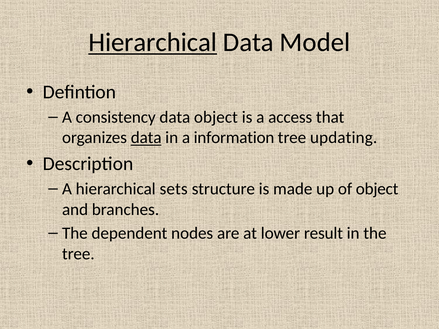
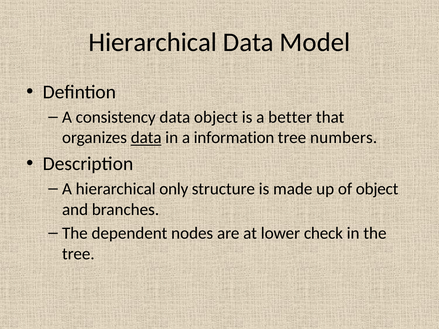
Hierarchical at (153, 42) underline: present -> none
access: access -> better
updating: updating -> numbers
sets: sets -> only
result: result -> check
